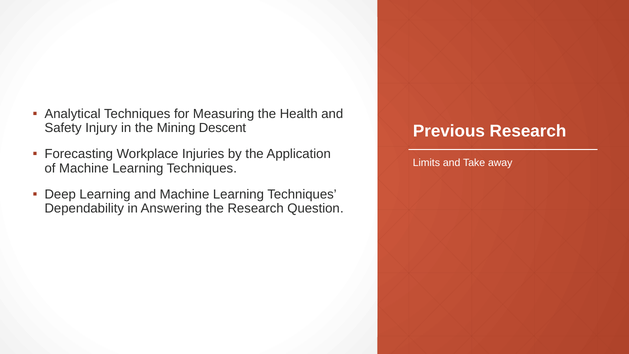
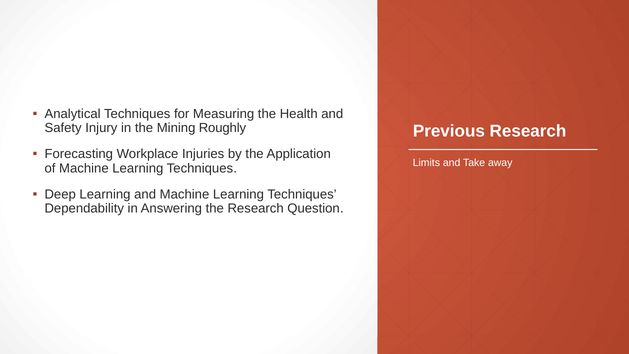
Descent: Descent -> Roughly
